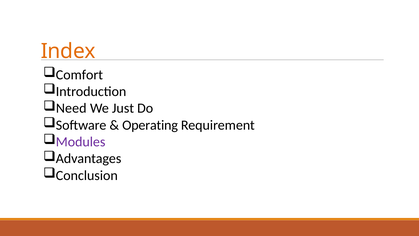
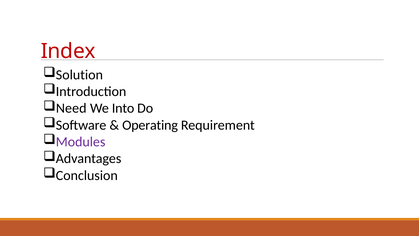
Index colour: orange -> red
Comfort: Comfort -> Solution
Just: Just -> Into
